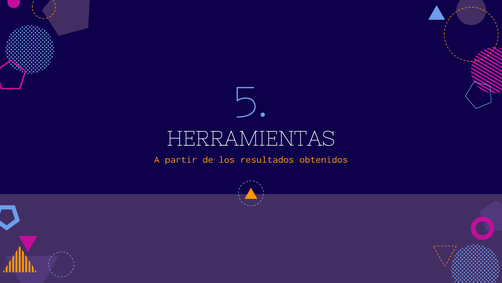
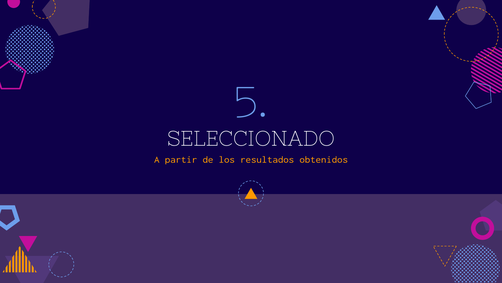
HERRAMIENTAS: HERRAMIENTAS -> SELECCIONADO
